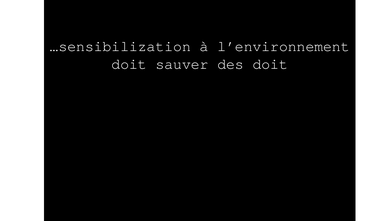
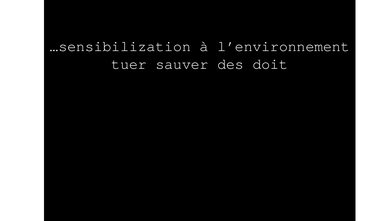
doit at (129, 64): doit -> tuer
